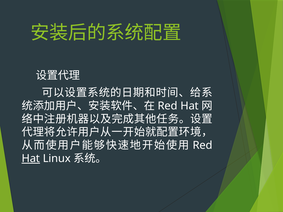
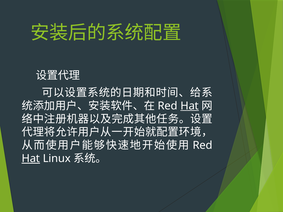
Hat at (190, 106) underline: none -> present
